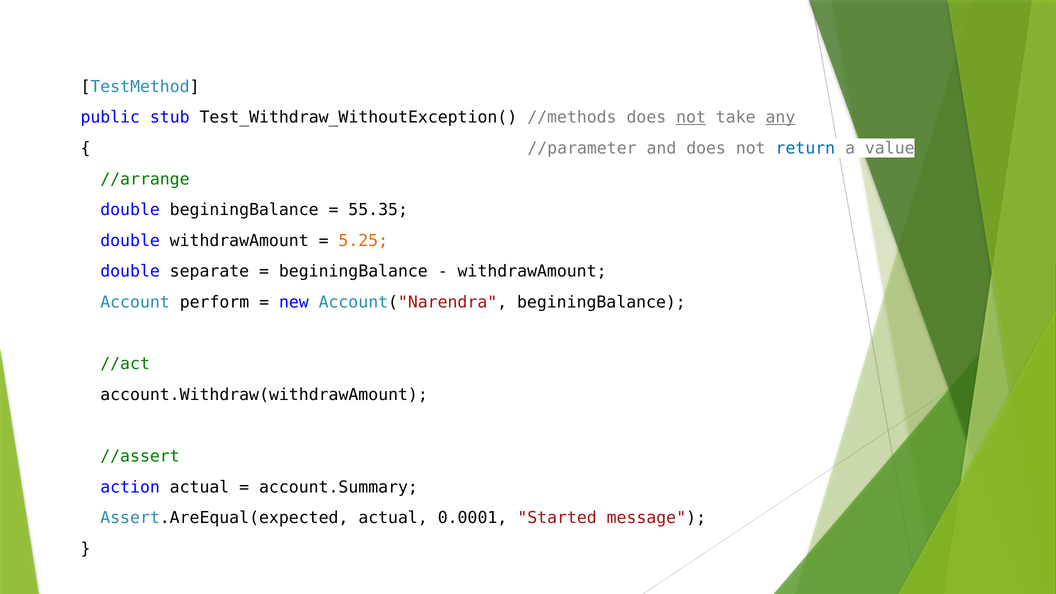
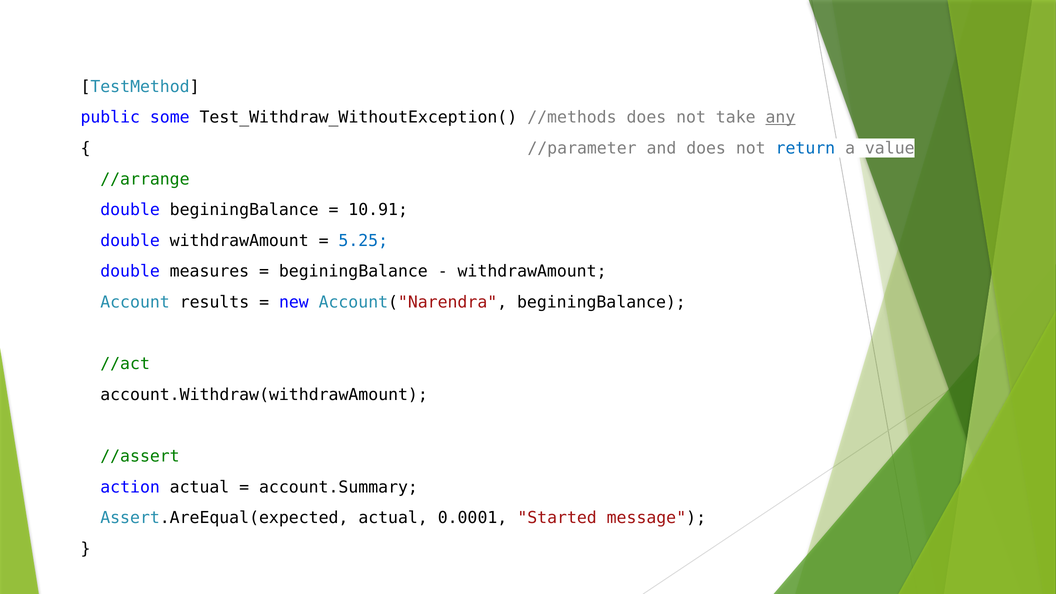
stub: stub -> some
not at (691, 117) underline: present -> none
55.35: 55.35 -> 10.91
5.25 colour: orange -> blue
separate: separate -> measures
perform: perform -> results
